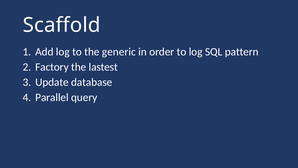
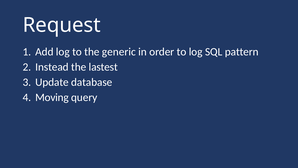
Scaffold: Scaffold -> Request
Factory: Factory -> Instead
Parallel: Parallel -> Moving
